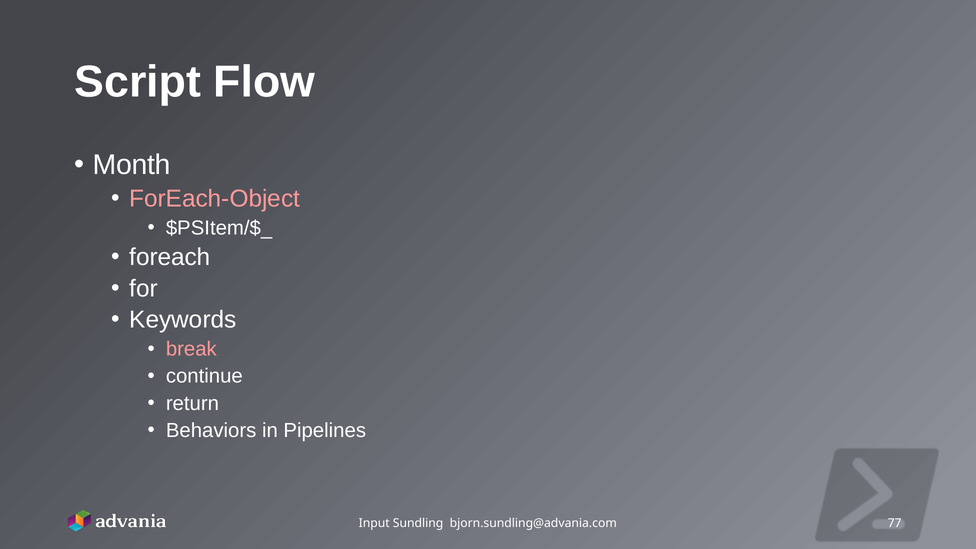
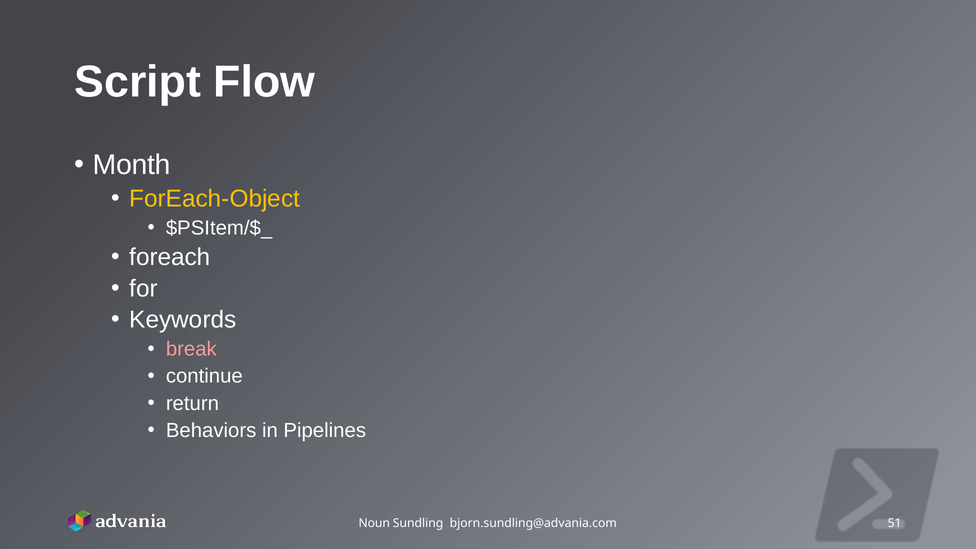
ForEach-Object colour: pink -> yellow
Input: Input -> Noun
77: 77 -> 51
